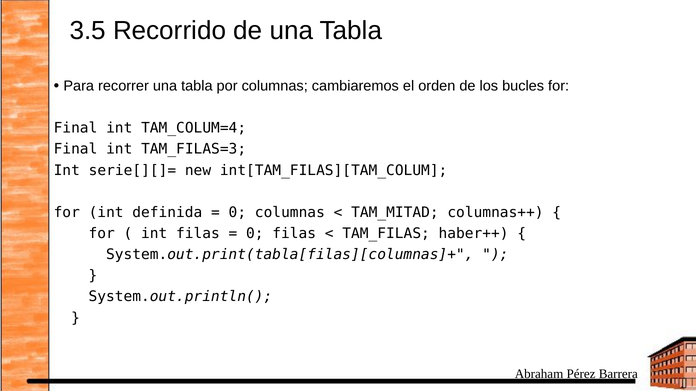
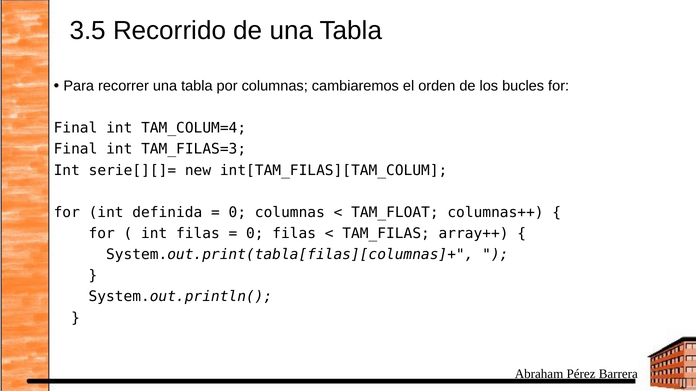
TAM_MITAD: TAM_MITAD -> TAM_FLOAT
haber++: haber++ -> array++
